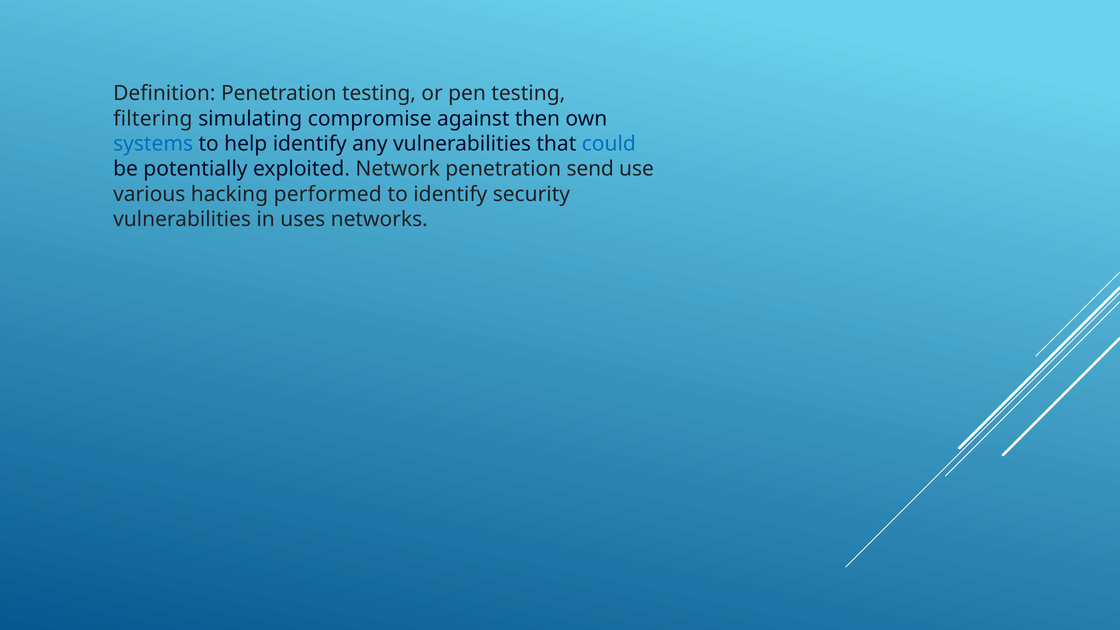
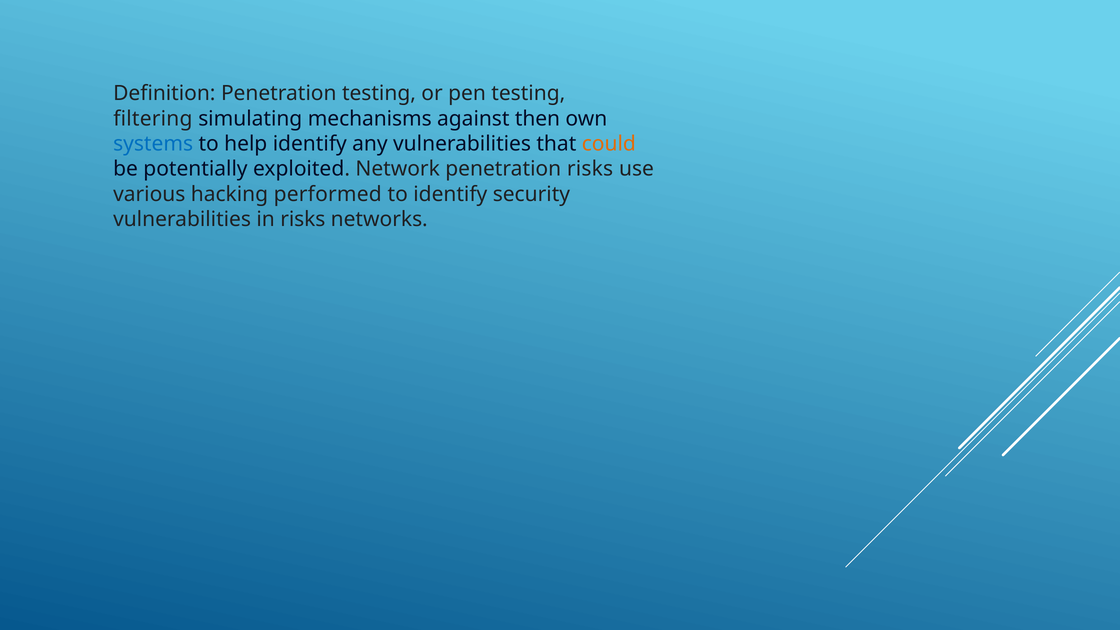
compromise: compromise -> mechanisms
could colour: blue -> orange
penetration send: send -> risks
in uses: uses -> risks
